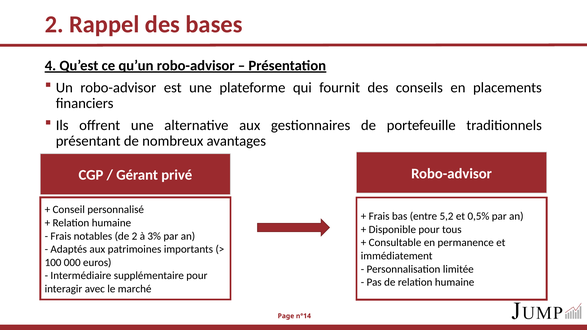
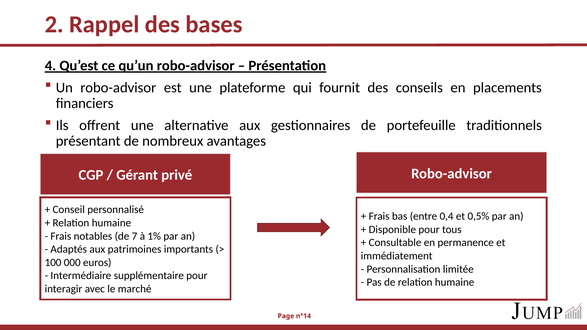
5,2: 5,2 -> 0,4
de 2: 2 -> 7
3%: 3% -> 1%
